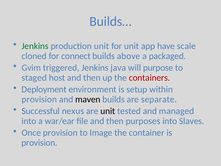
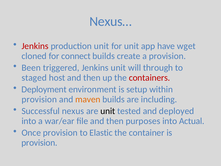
Builds…: Builds… -> Nexus…
Jenkins at (35, 46) colour: green -> red
scale: scale -> wget
above: above -> create
a packaged: packaged -> provision
Gvim: Gvim -> Been
Jenkins java: java -> unit
purpose: purpose -> through
maven colour: black -> orange
separate: separate -> including
managed: managed -> deployed
Slaves: Slaves -> Actual
Image: Image -> Elastic
